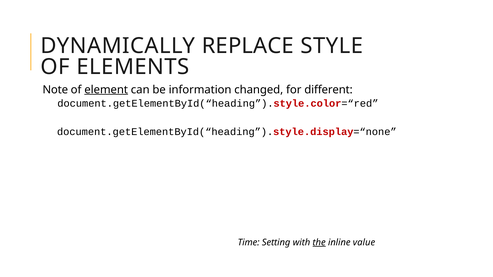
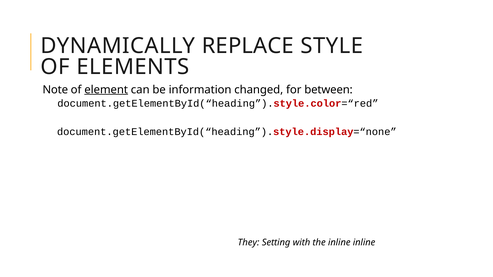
different: different -> between
Time: Time -> They
the underline: present -> none
inline value: value -> inline
